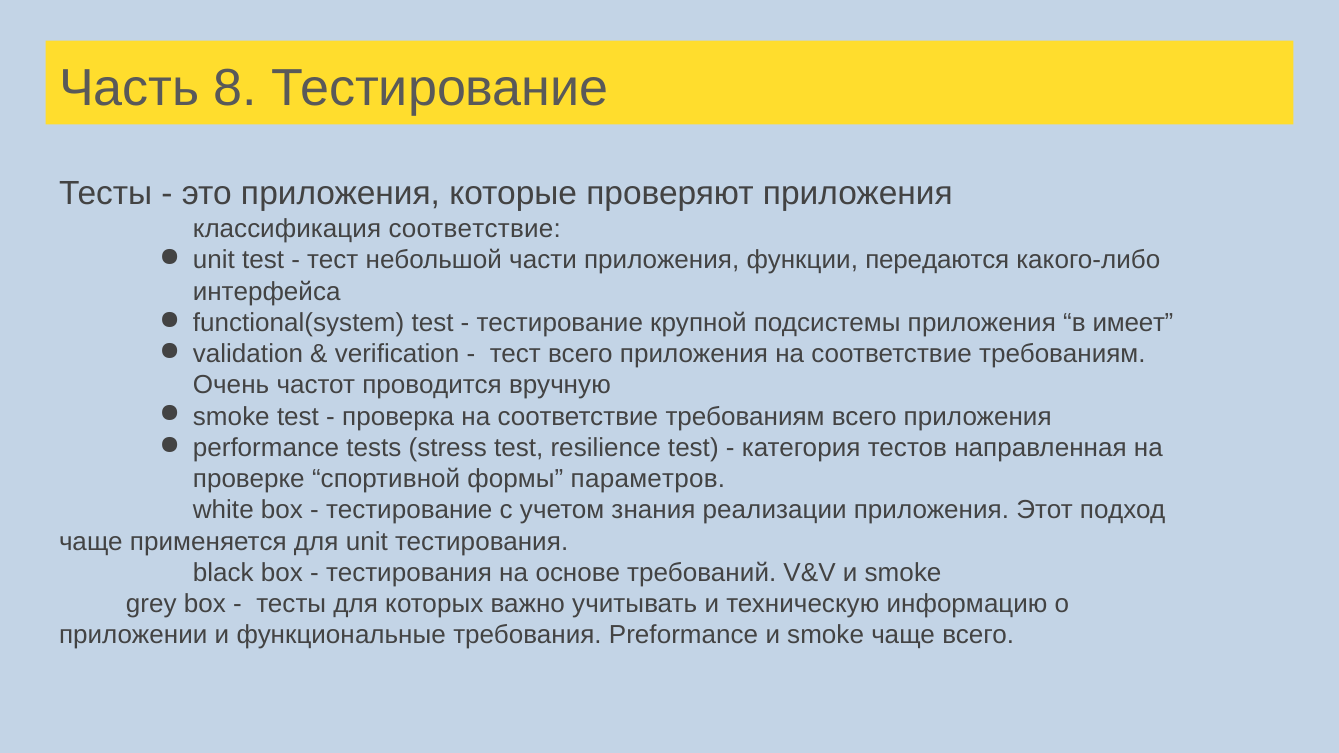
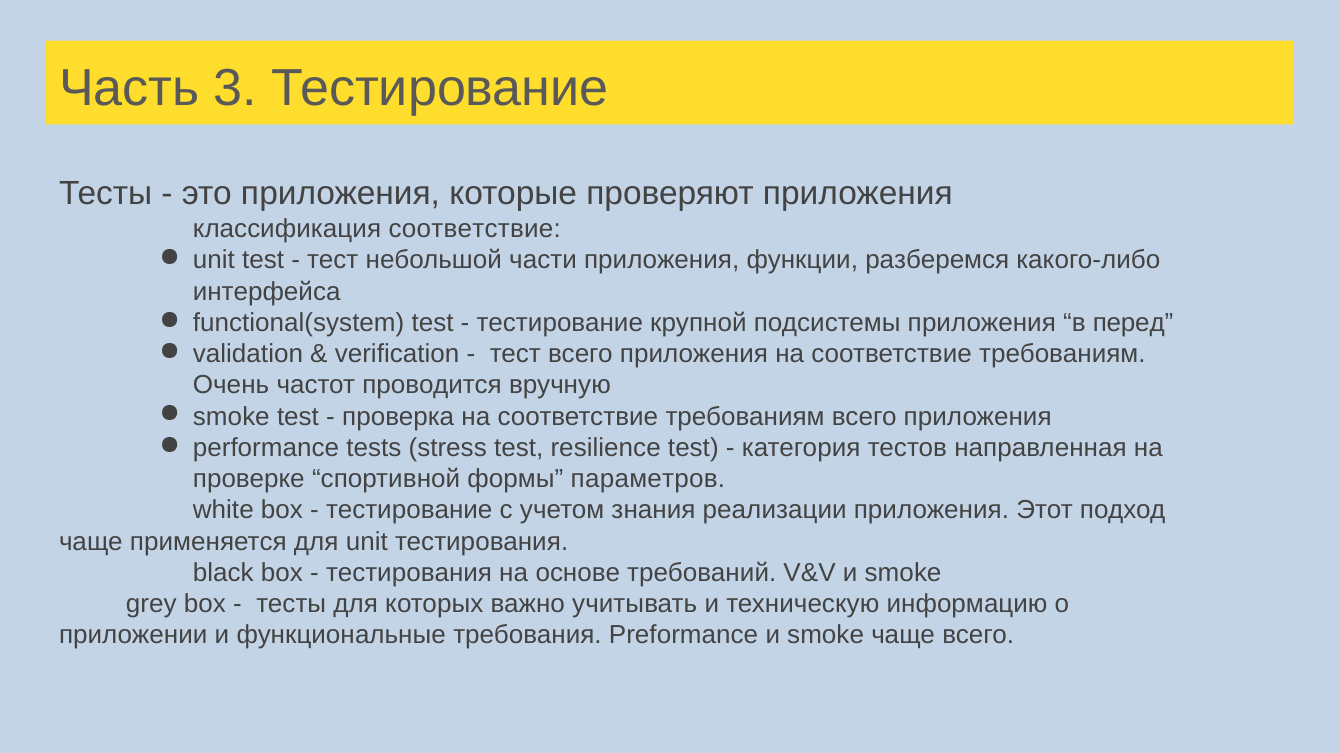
8: 8 -> 3
передаются: передаются -> разберемся
имеет: имеет -> перед
